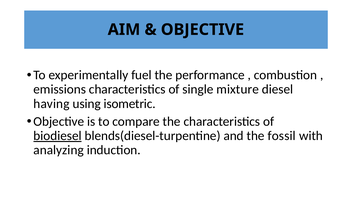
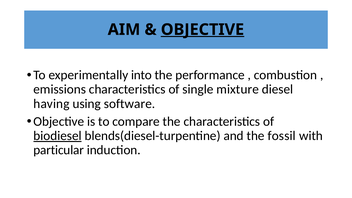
OBJECTIVE at (202, 30) underline: none -> present
fuel: fuel -> into
isometric: isometric -> software
analyzing: analyzing -> particular
